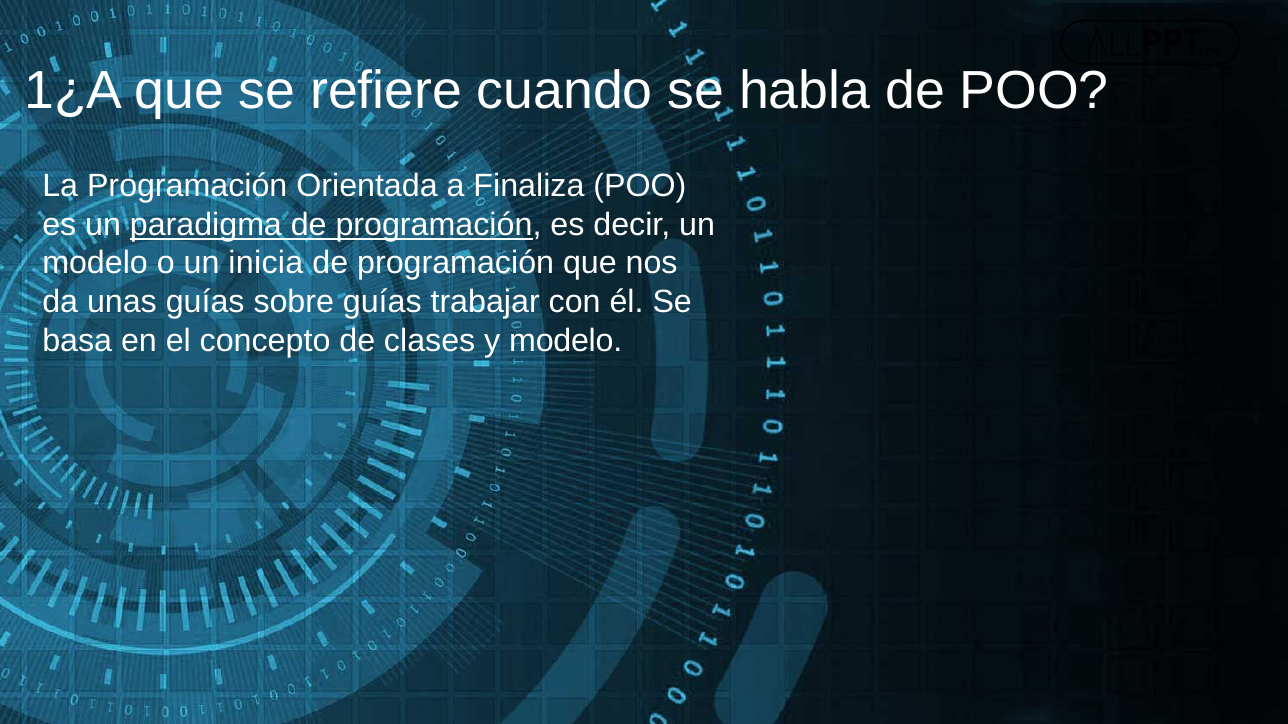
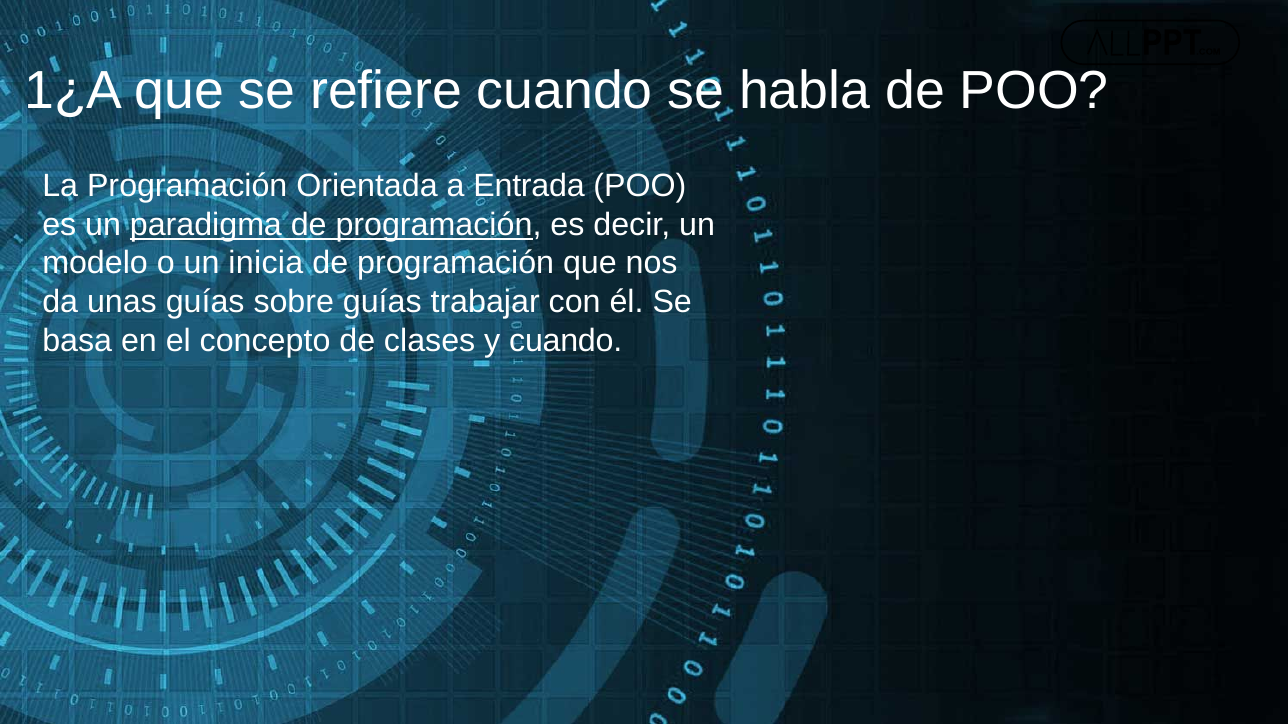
Finaliza: Finaliza -> Entrada
y modelo: modelo -> cuando
